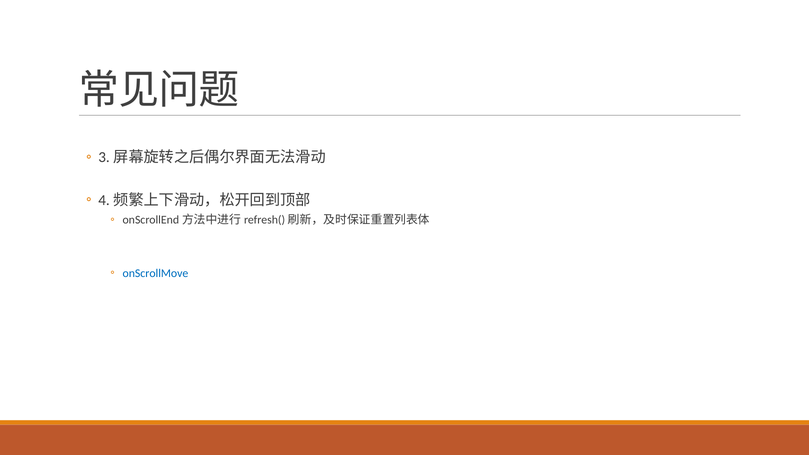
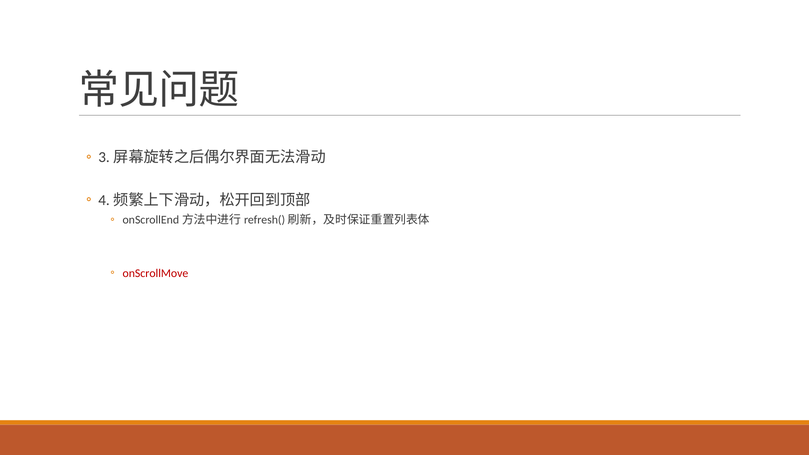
onScrollMove colour: blue -> red
